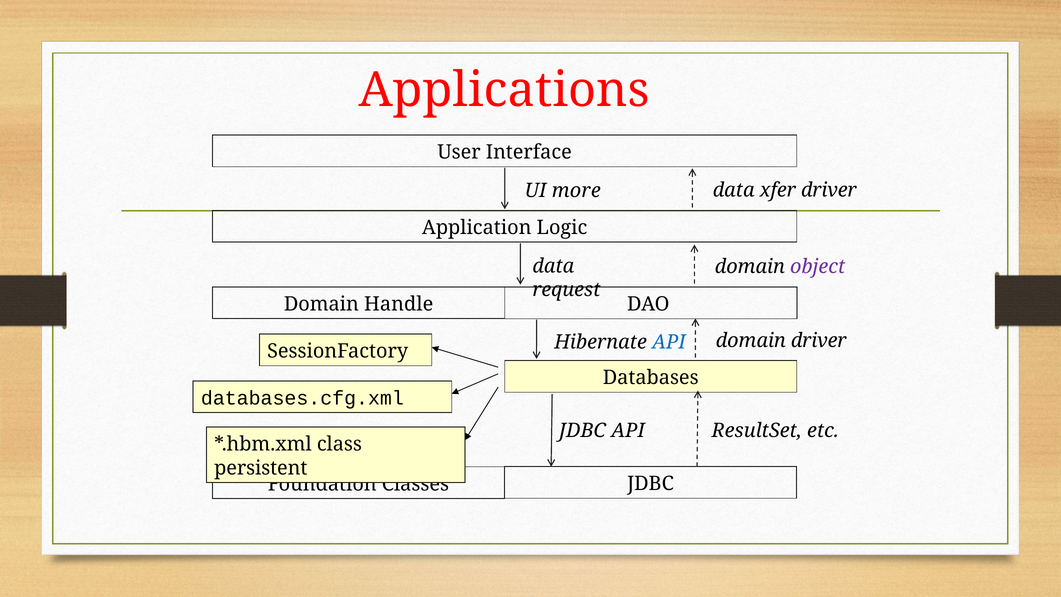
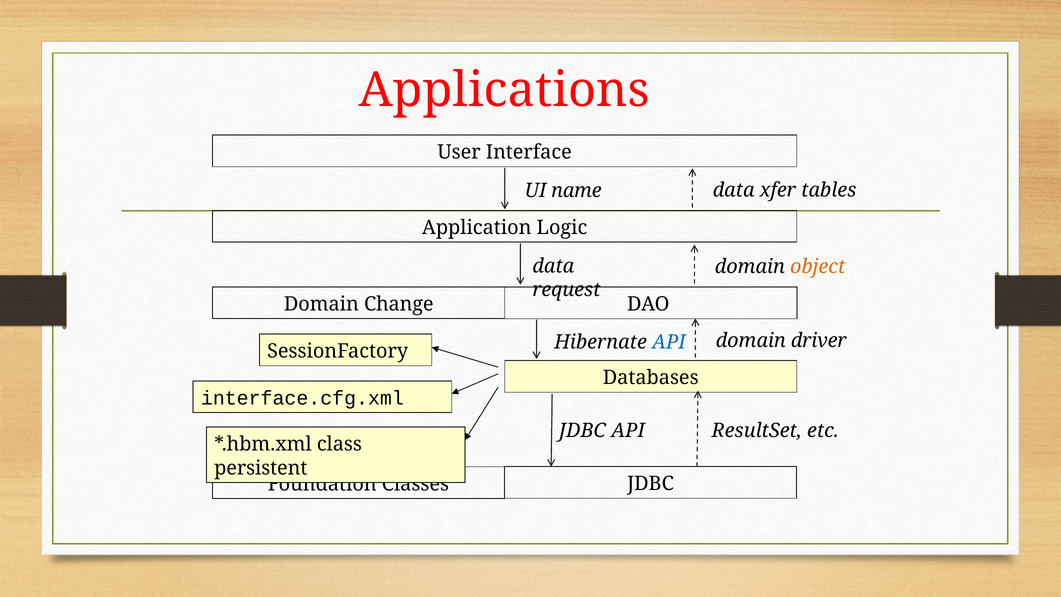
xfer driver: driver -> tables
more: more -> name
object colour: purple -> orange
Handle: Handle -> Change
databases.cfg.xml: databases.cfg.xml -> interface.cfg.xml
